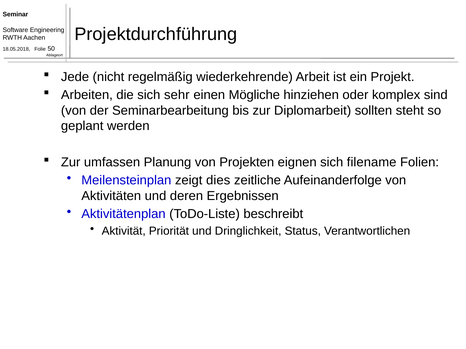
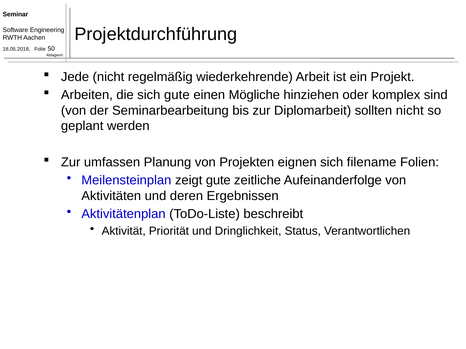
sich sehr: sehr -> gute
sollten steht: steht -> nicht
zeigt dies: dies -> gute
